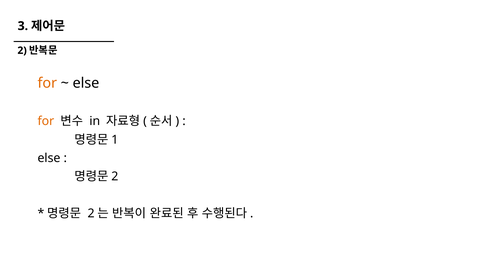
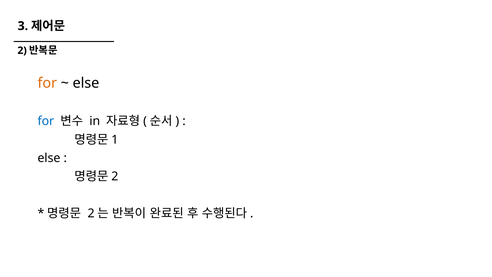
for at (46, 121) colour: orange -> blue
